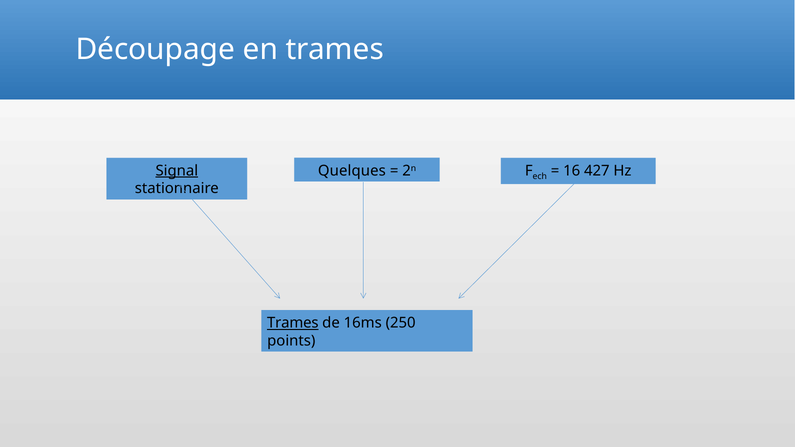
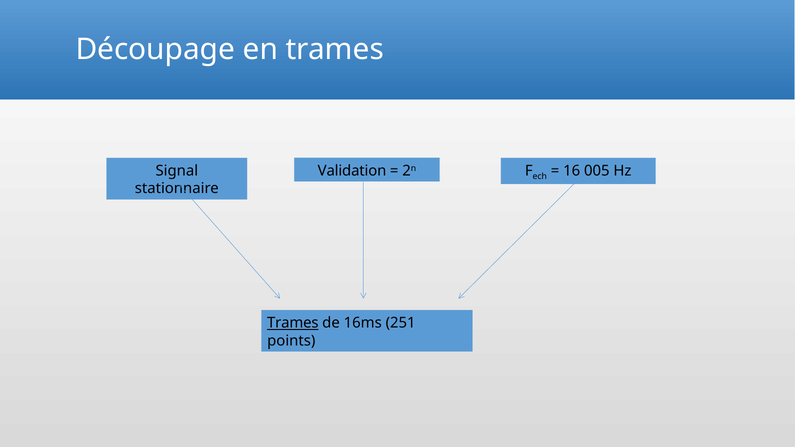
Quelques: Quelques -> Validation
Signal underline: present -> none
427: 427 -> 005
250: 250 -> 251
